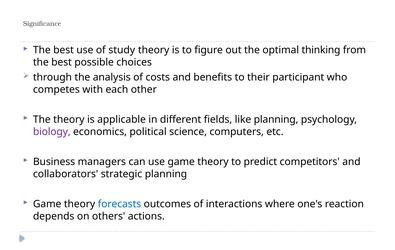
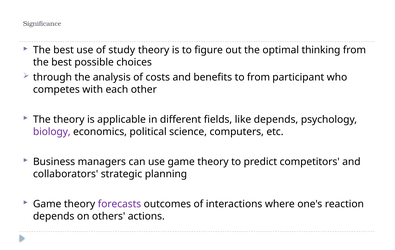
to their: their -> from
like planning: planning -> depends
forecasts colour: blue -> purple
